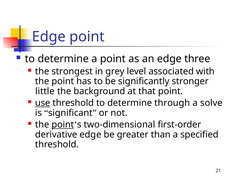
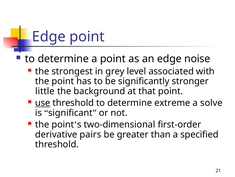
three: three -> noise
through: through -> extreme
point at (63, 124) underline: present -> none
derivative edge: edge -> pairs
